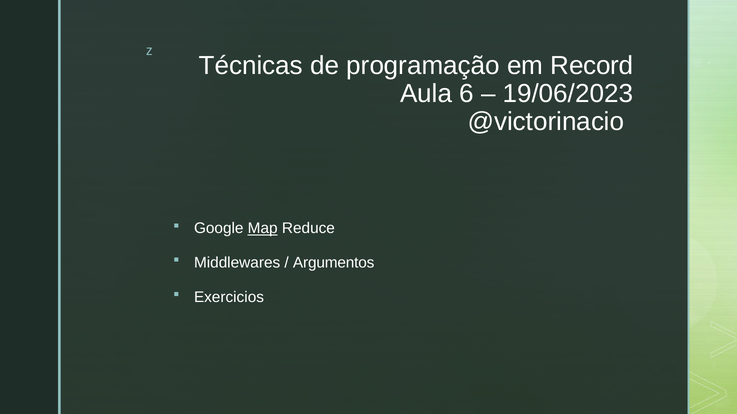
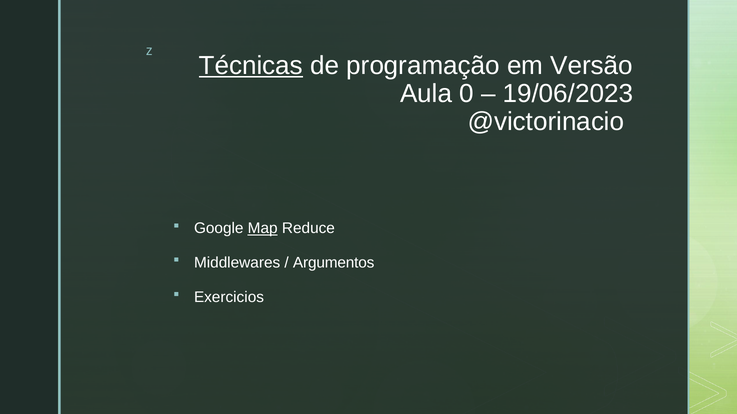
Técnicas underline: none -> present
Record: Record -> Versão
6: 6 -> 0
